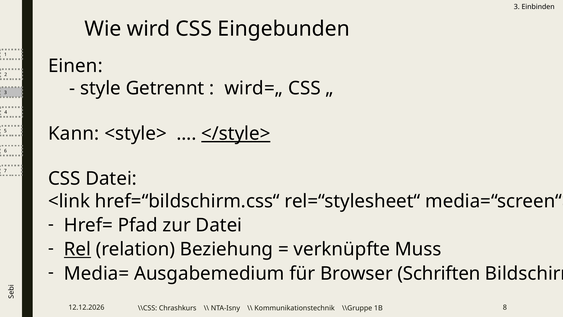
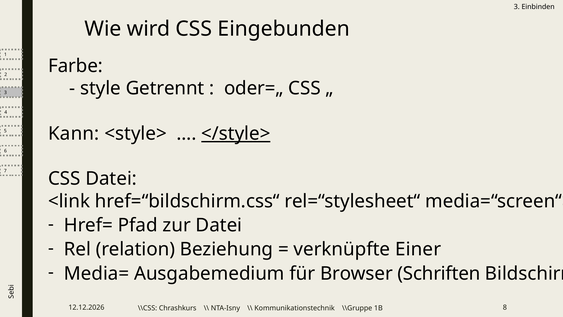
Einen: Einen -> Farbe
wird=„: wird=„ -> oder=„
Rel underline: present -> none
Muss: Muss -> Einer
